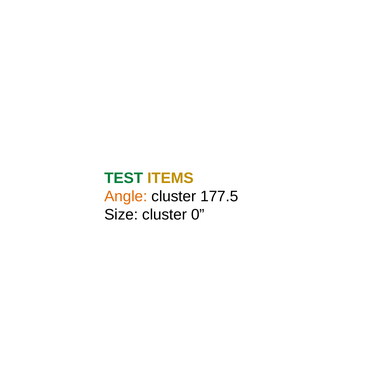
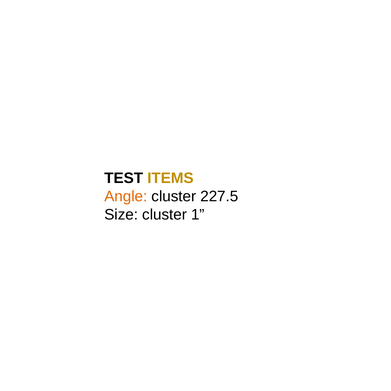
TEST colour: green -> black
177.5: 177.5 -> 227.5
0: 0 -> 1
